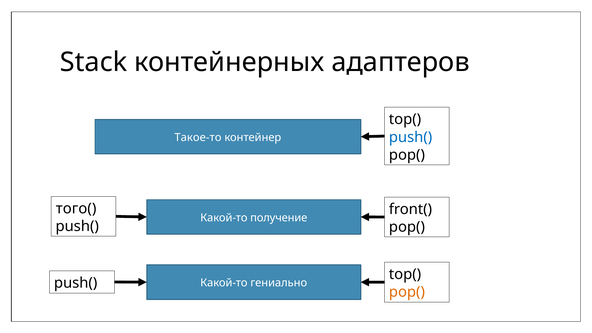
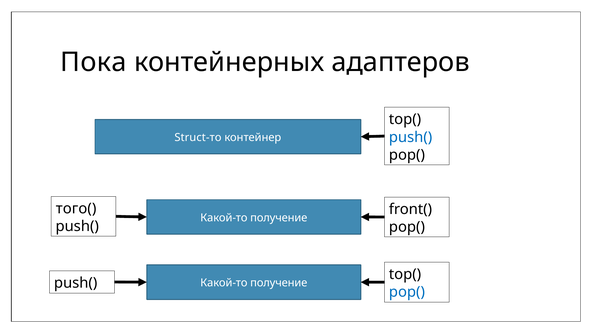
Stack: Stack -> Пока
Такое-то: Такое-то -> Struct-то
гениально at (279, 283): гениально -> получение
pop( at (407, 292) colour: orange -> blue
